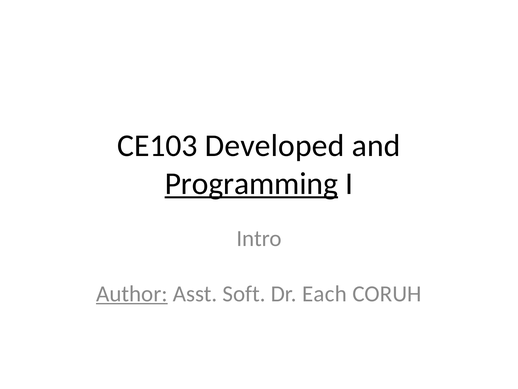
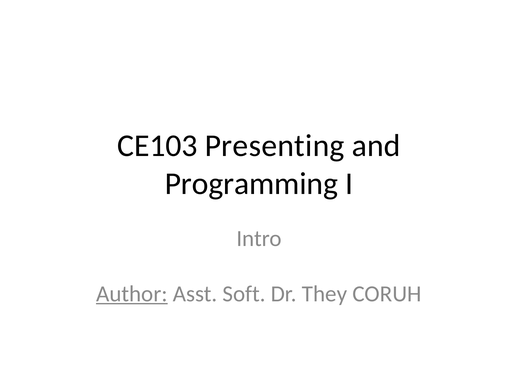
Developed: Developed -> Presenting
Programming underline: present -> none
Each: Each -> They
